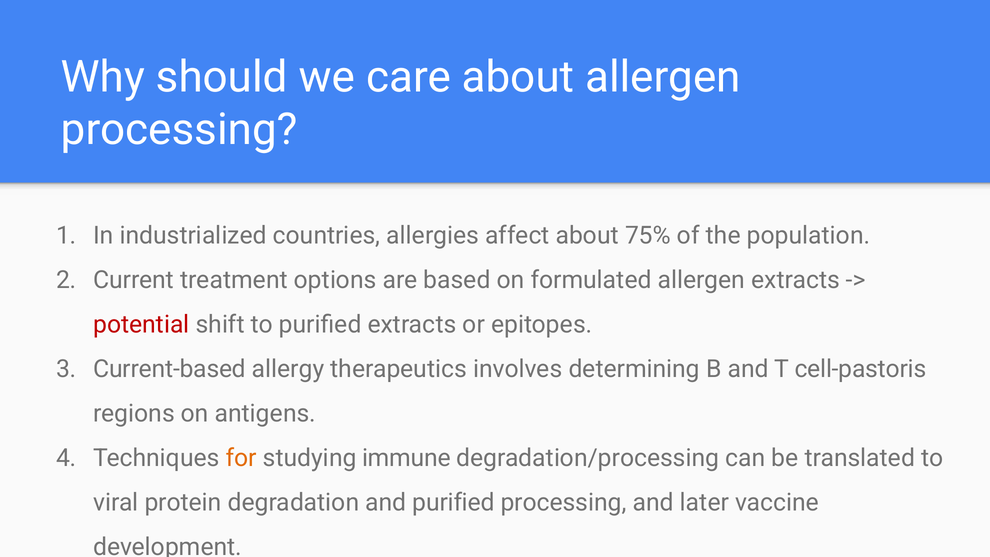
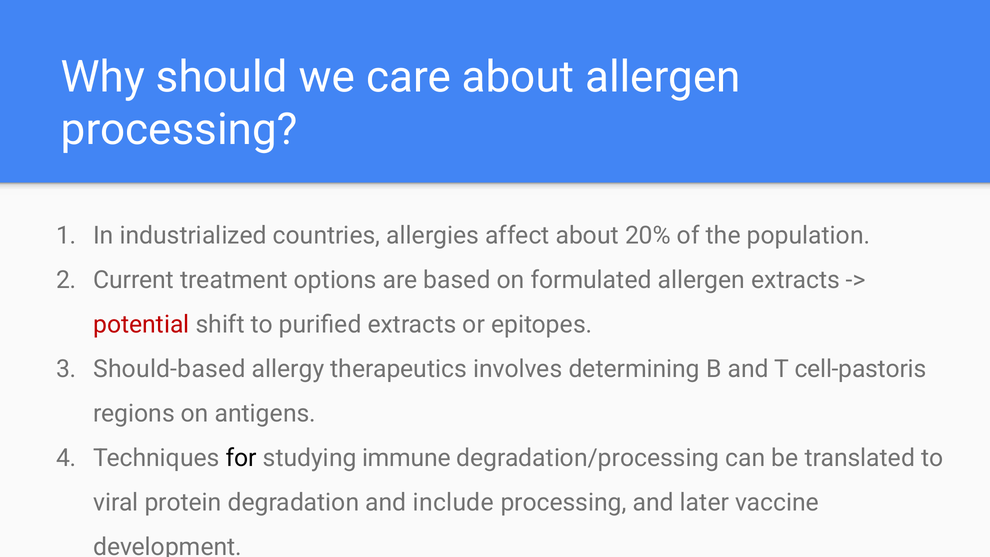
75%: 75% -> 20%
Current-based: Current-based -> Should-based
for colour: orange -> black
and purified: purified -> include
